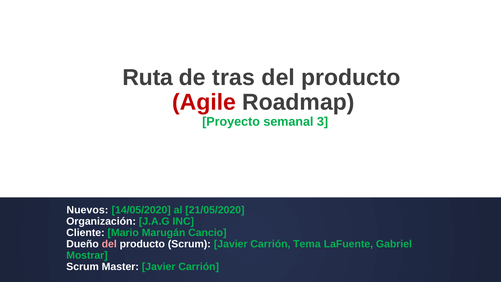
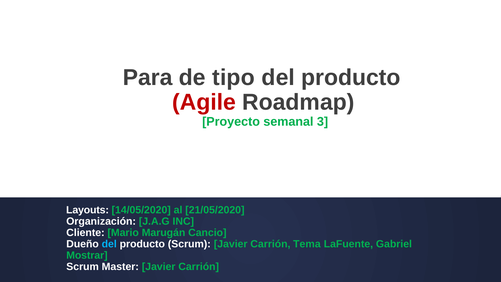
Ruta: Ruta -> Para
tras: tras -> tipo
Nuevos: Nuevos -> Layouts
del at (109, 244) colour: pink -> light blue
